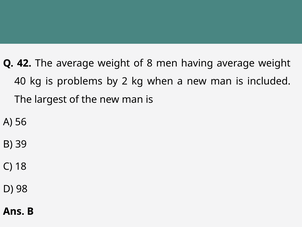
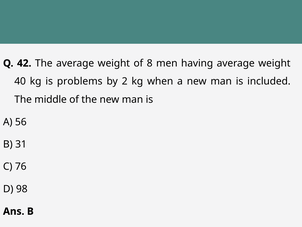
largest: largest -> middle
39: 39 -> 31
18: 18 -> 76
